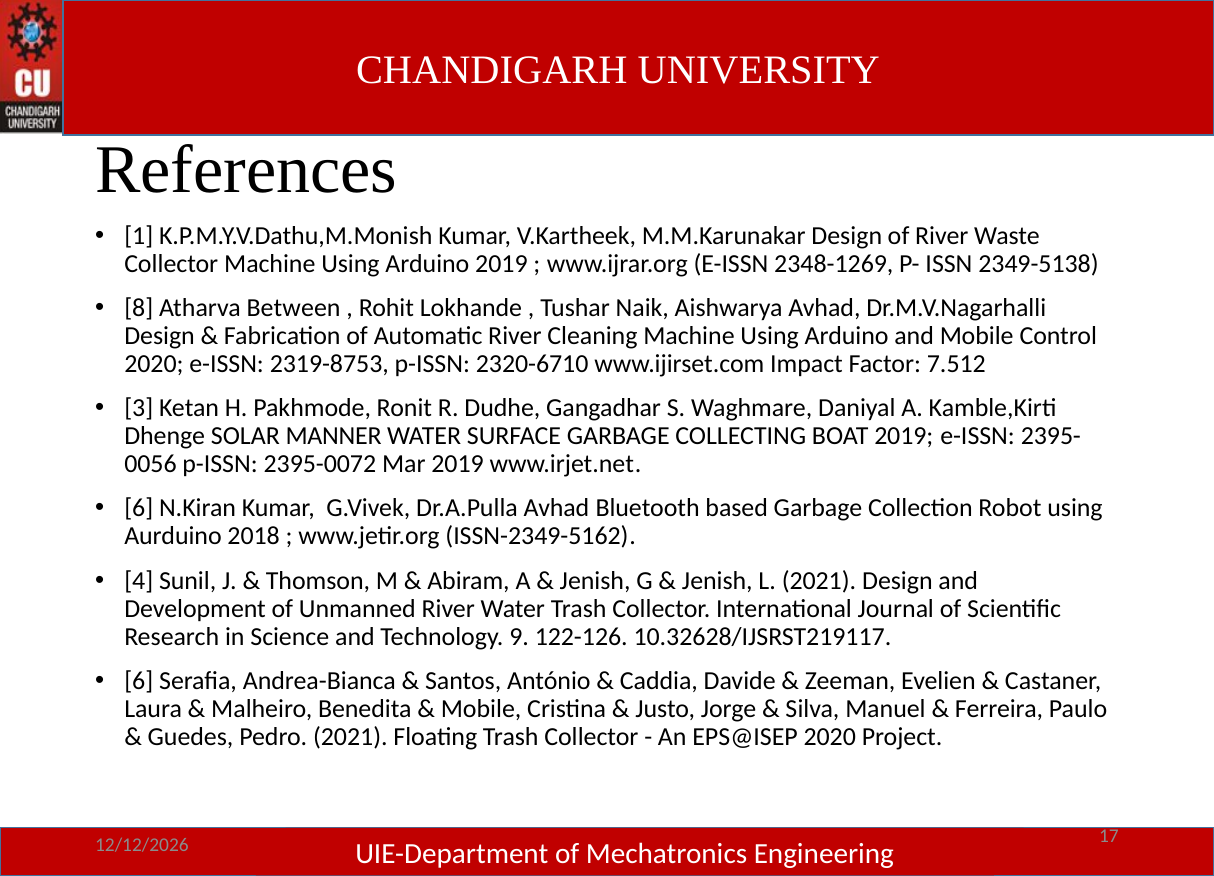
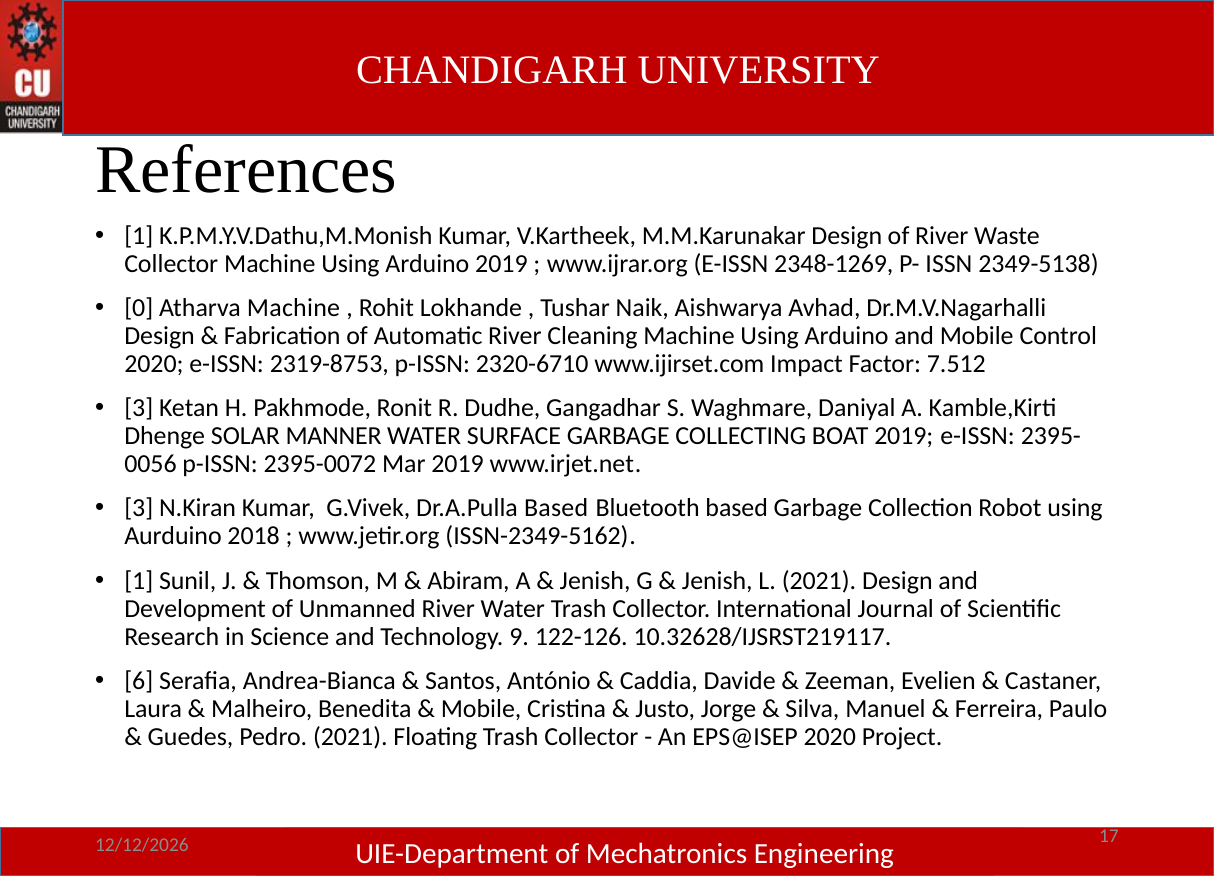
8: 8 -> 0
Atharva Between: Between -> Machine
6 at (139, 508): 6 -> 3
Dr.A.Pulla Avhad: Avhad -> Based
4 at (139, 580): 4 -> 1
